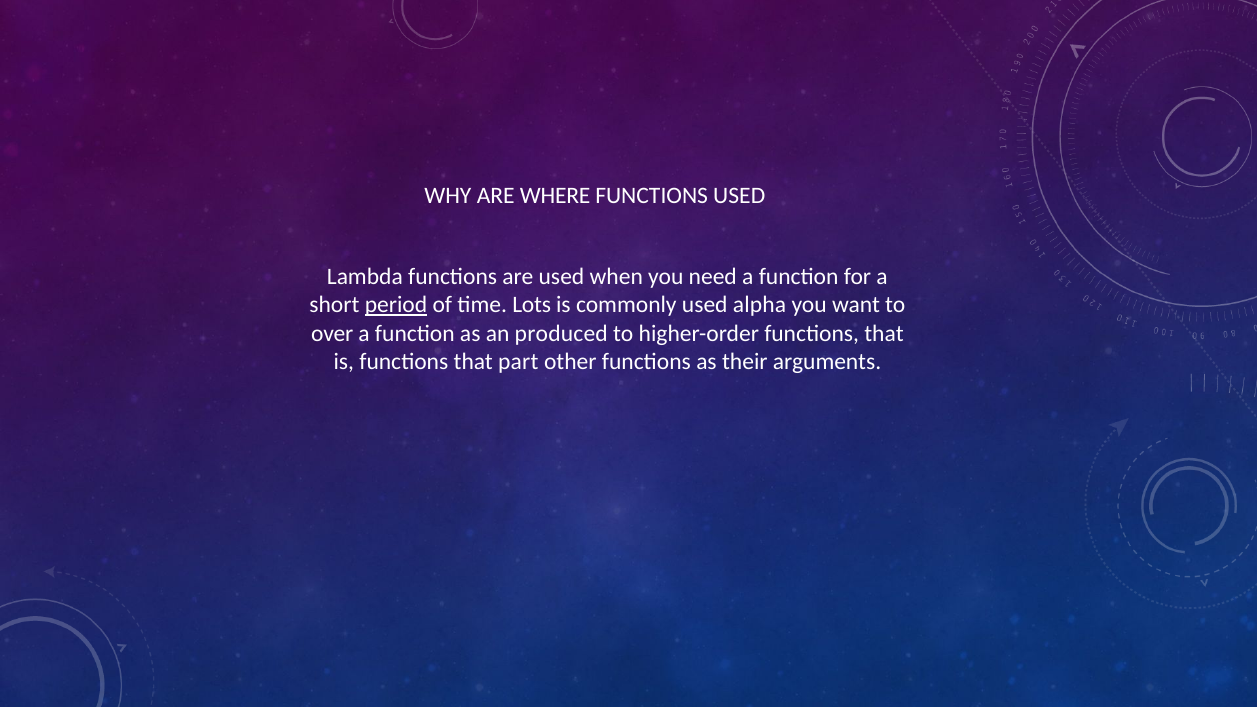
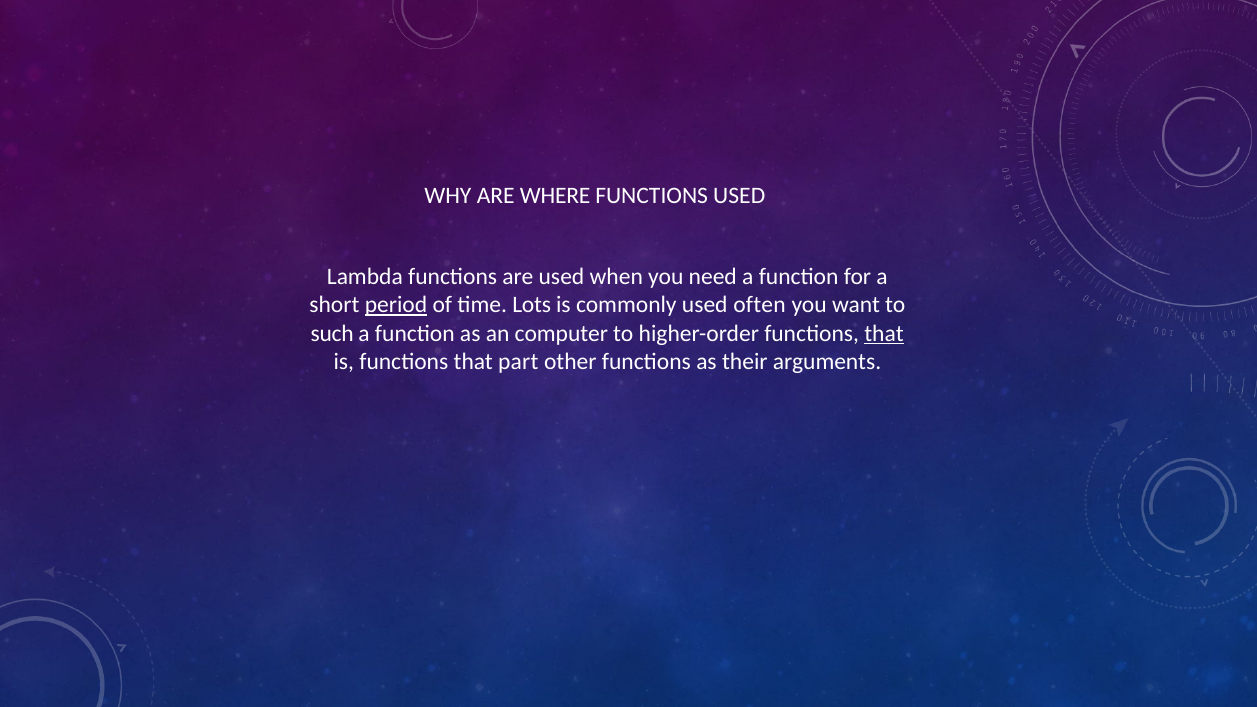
alpha: alpha -> often
over: over -> such
produced: produced -> computer
that at (884, 333) underline: none -> present
